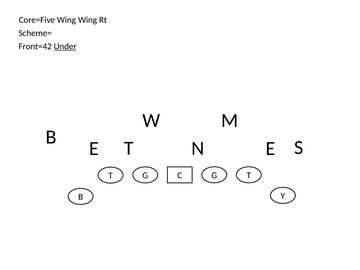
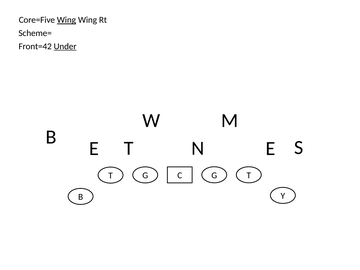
Wing at (66, 20) underline: none -> present
